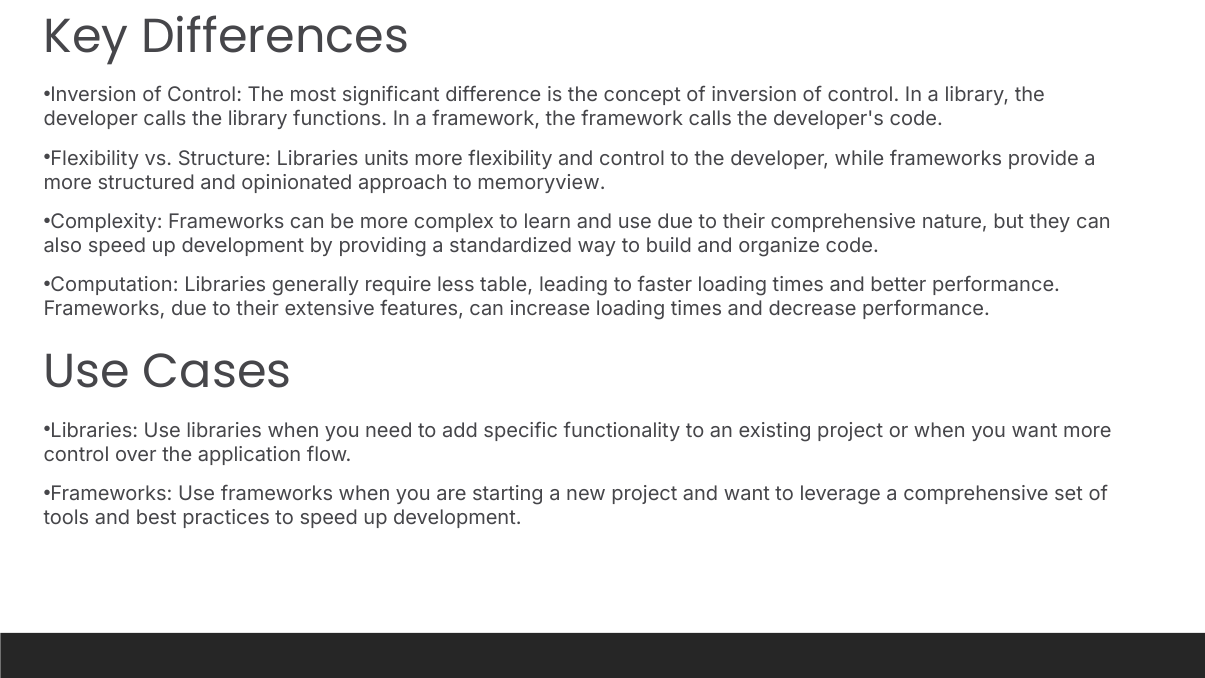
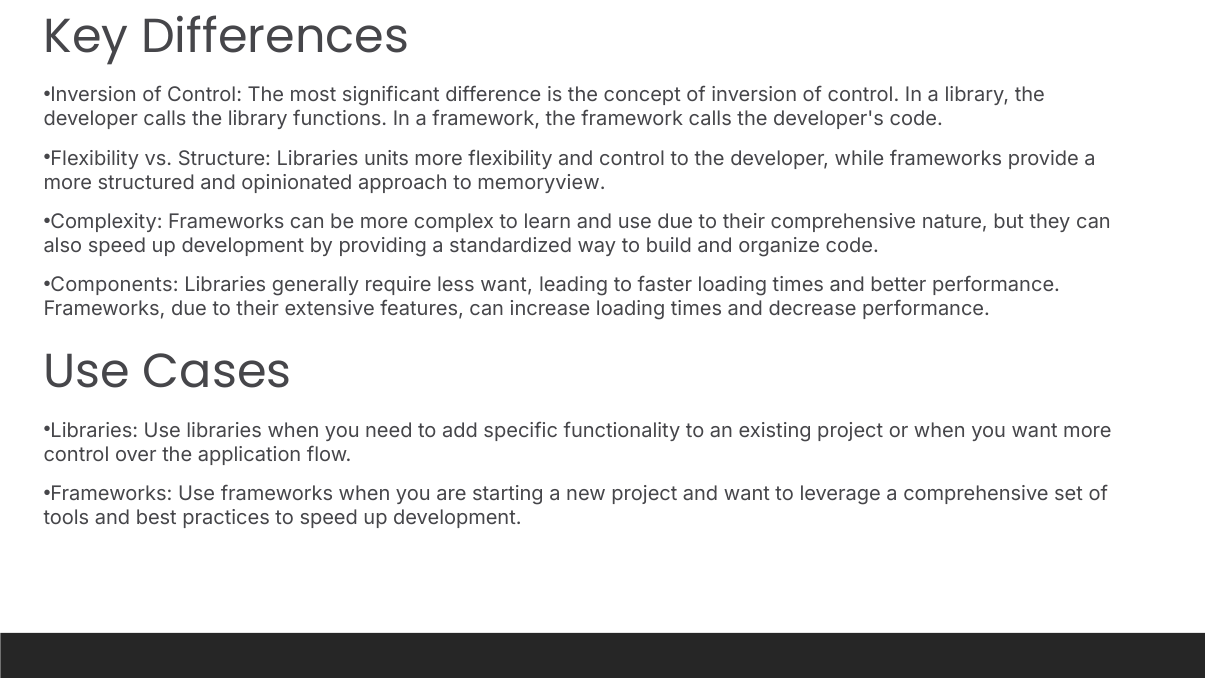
Computation: Computation -> Components
less table: table -> want
